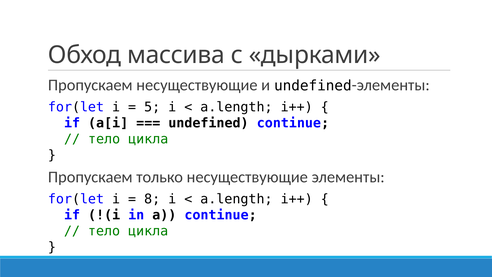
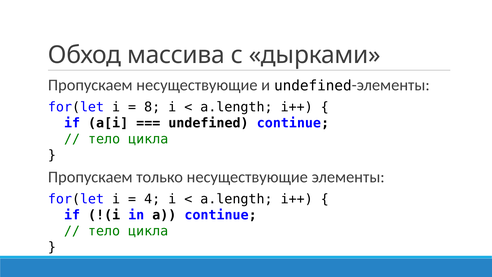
5: 5 -> 8
8: 8 -> 4
